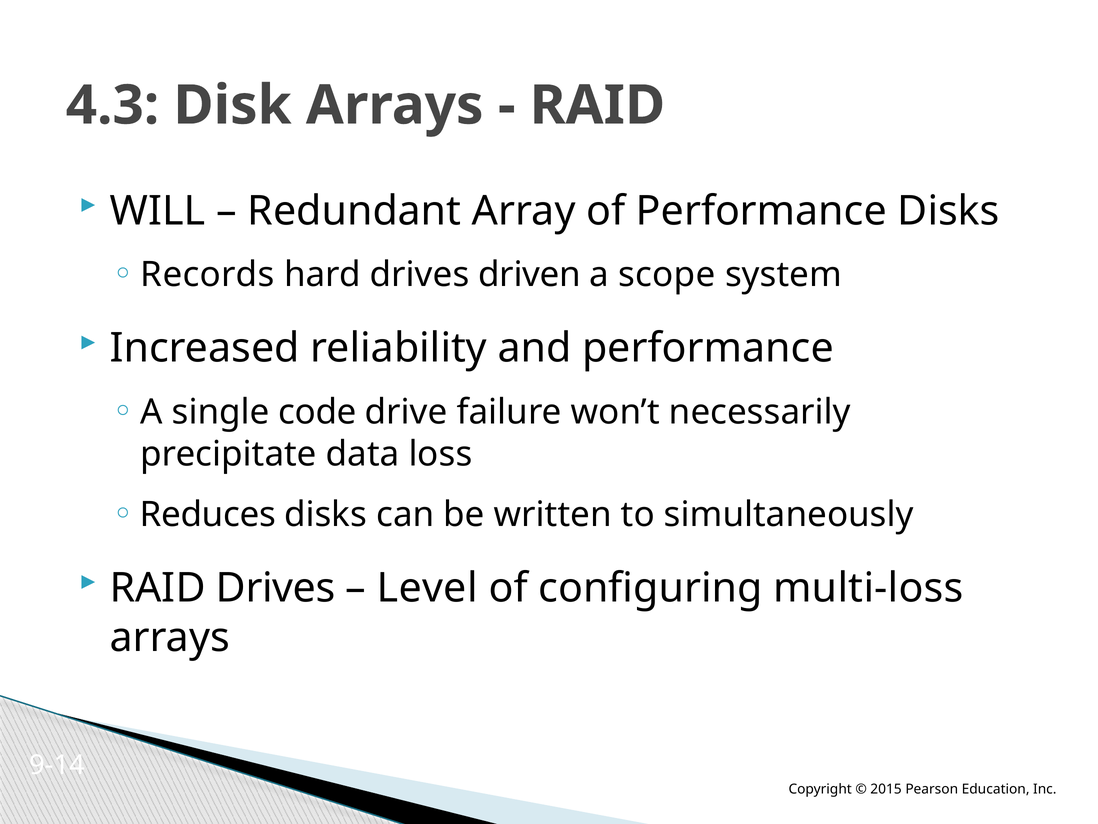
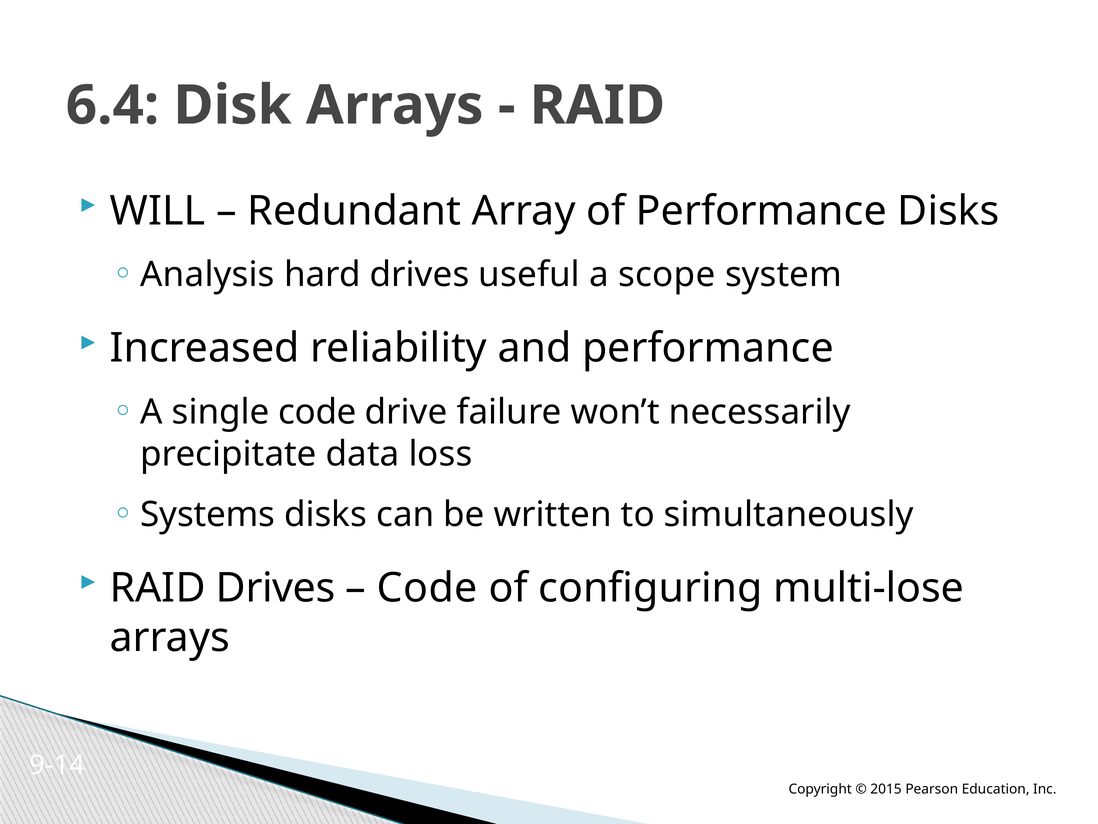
4.3: 4.3 -> 6.4
Records: Records -> Analysis
driven: driven -> useful
Reduces: Reduces -> Systems
Level at (427, 588): Level -> Code
multi-loss: multi-loss -> multi-lose
